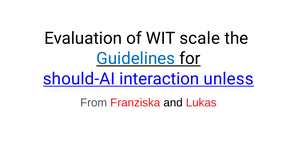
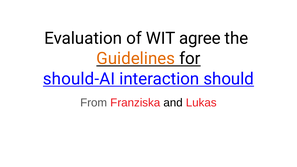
scale: scale -> agree
Guidelines colour: blue -> orange
unless: unless -> should
